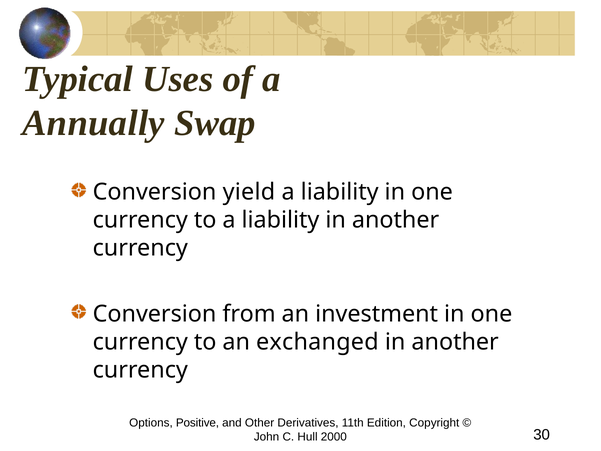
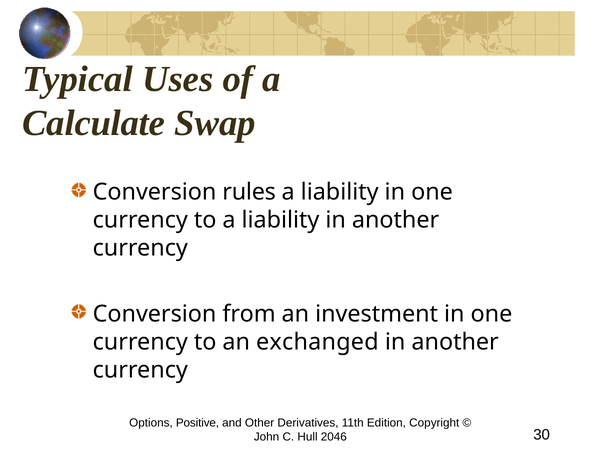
Annually: Annually -> Calculate
yield: yield -> rules
2000: 2000 -> 2046
